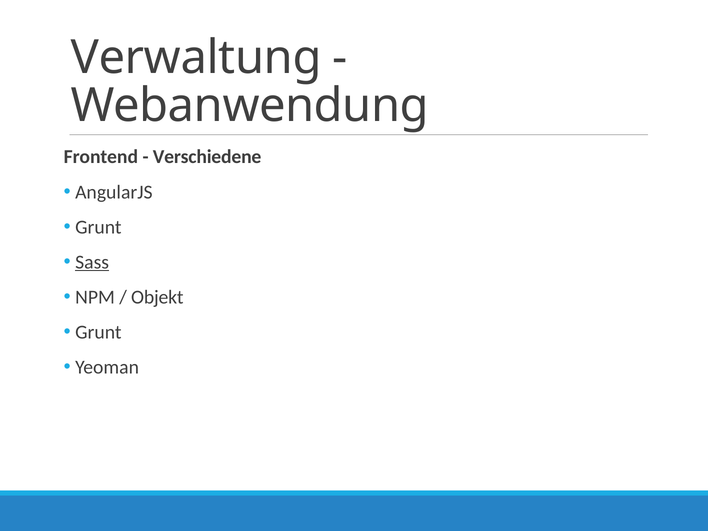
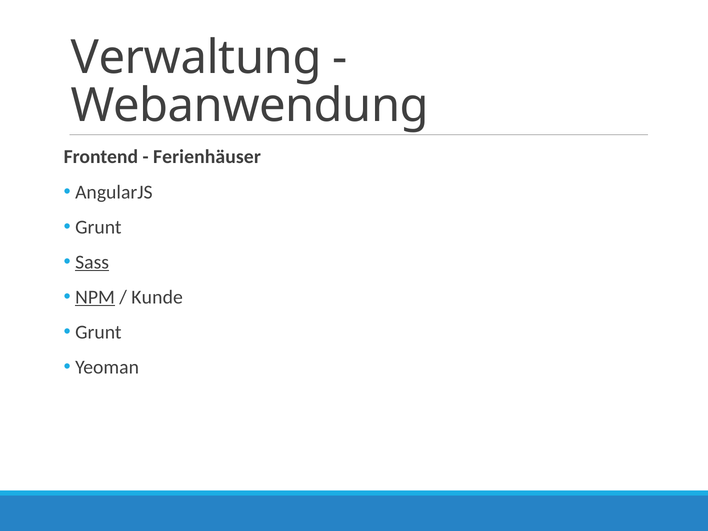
Verschiedene: Verschiedene -> Ferienhäuser
NPM underline: none -> present
Objekt: Objekt -> Kunde
